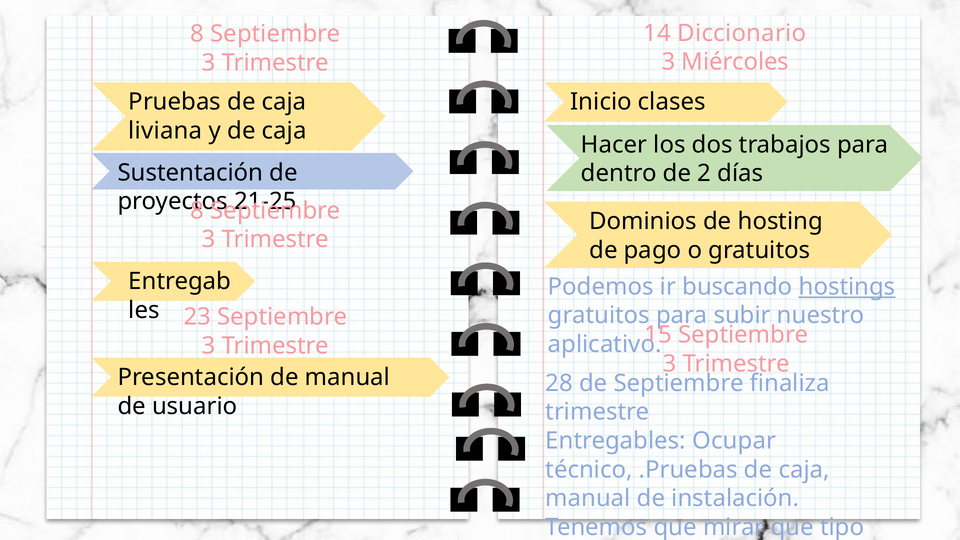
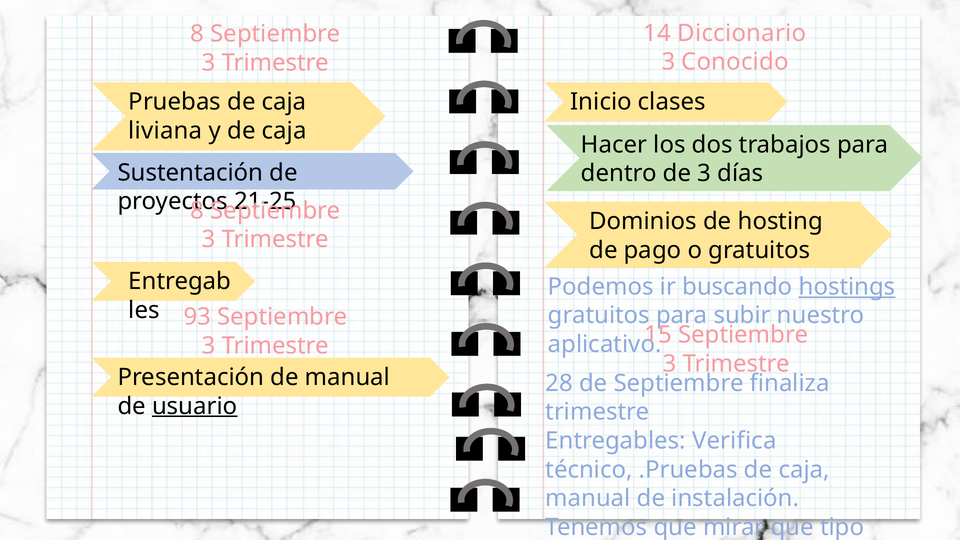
Miércoles: Miércoles -> Conocido
de 2: 2 -> 3
23: 23 -> 93
usuario underline: none -> present
Ocupar: Ocupar -> Verifica
